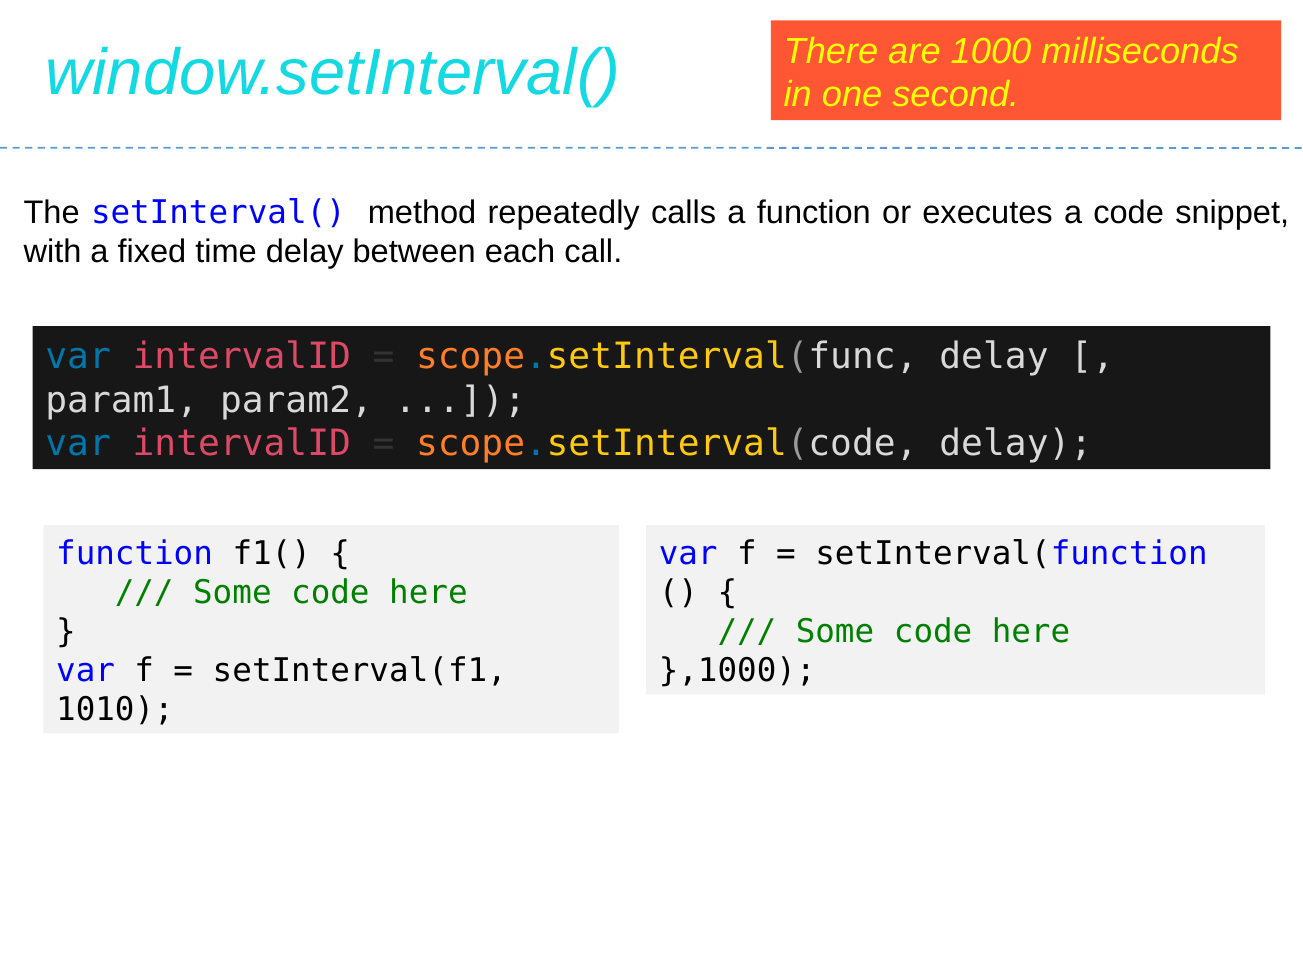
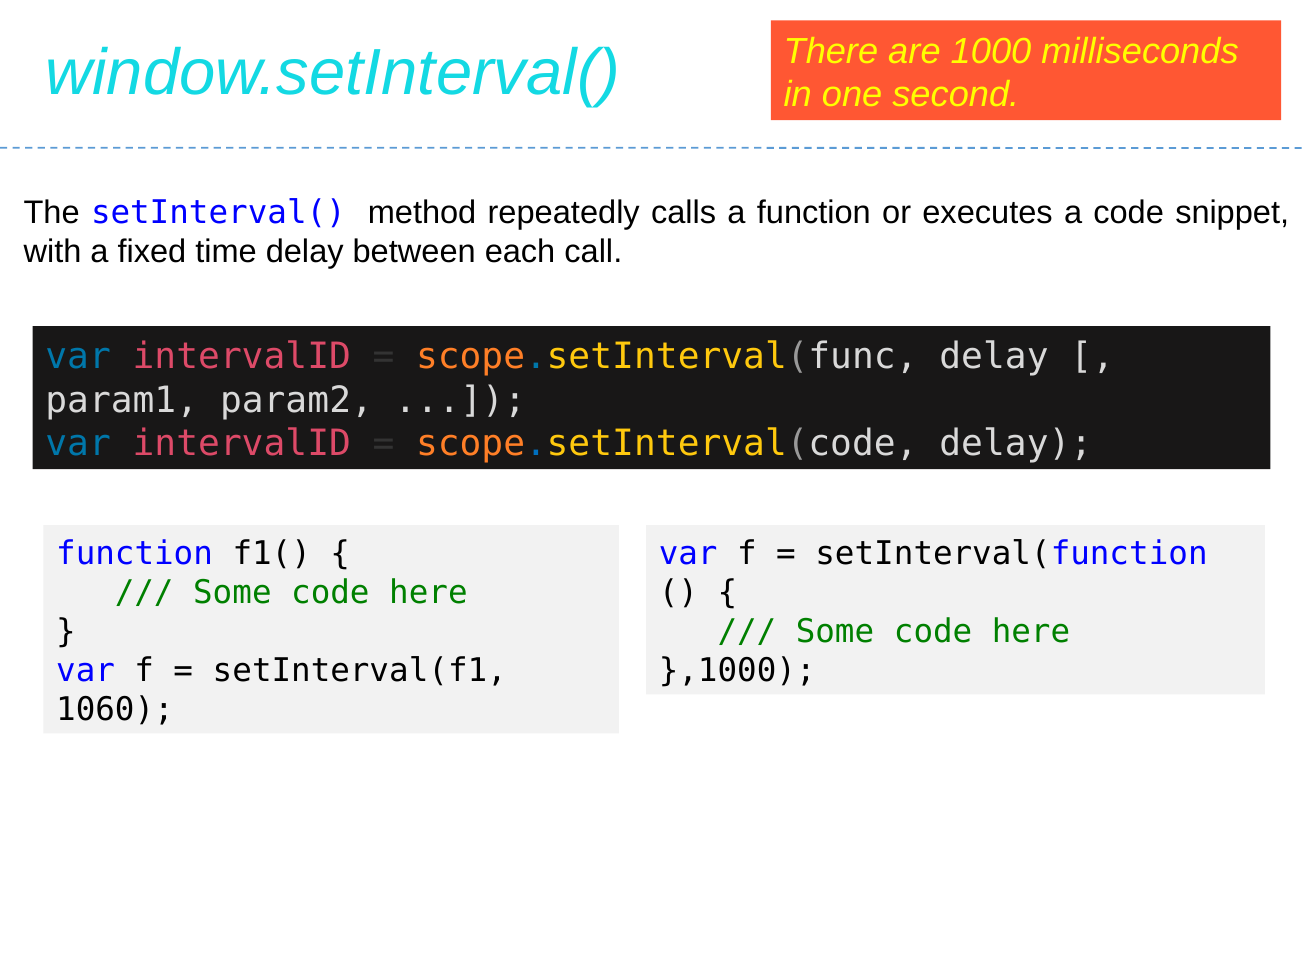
1010: 1010 -> 1060
